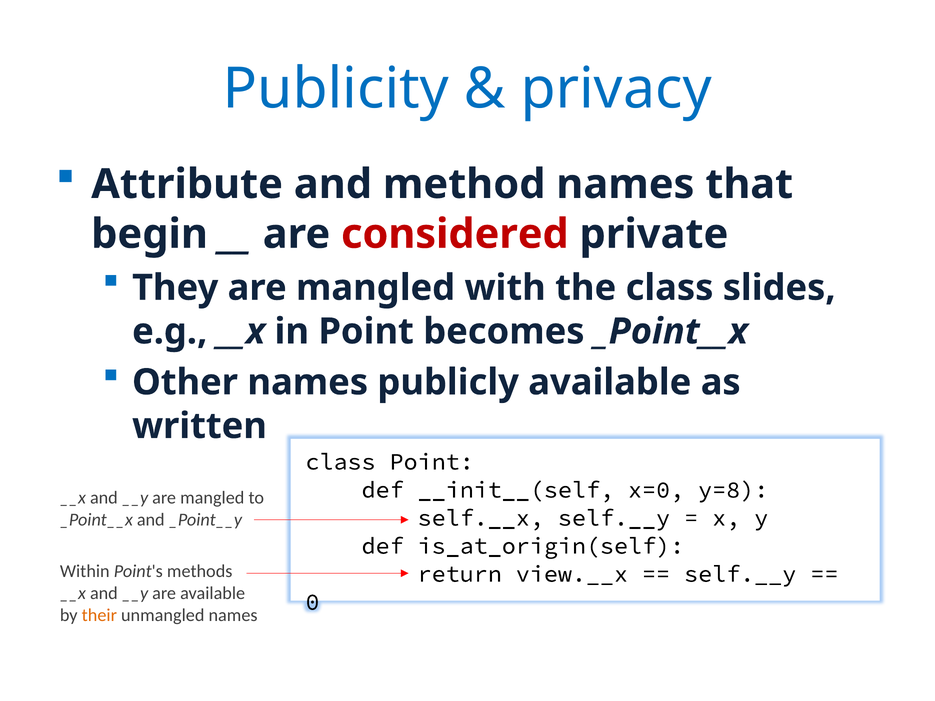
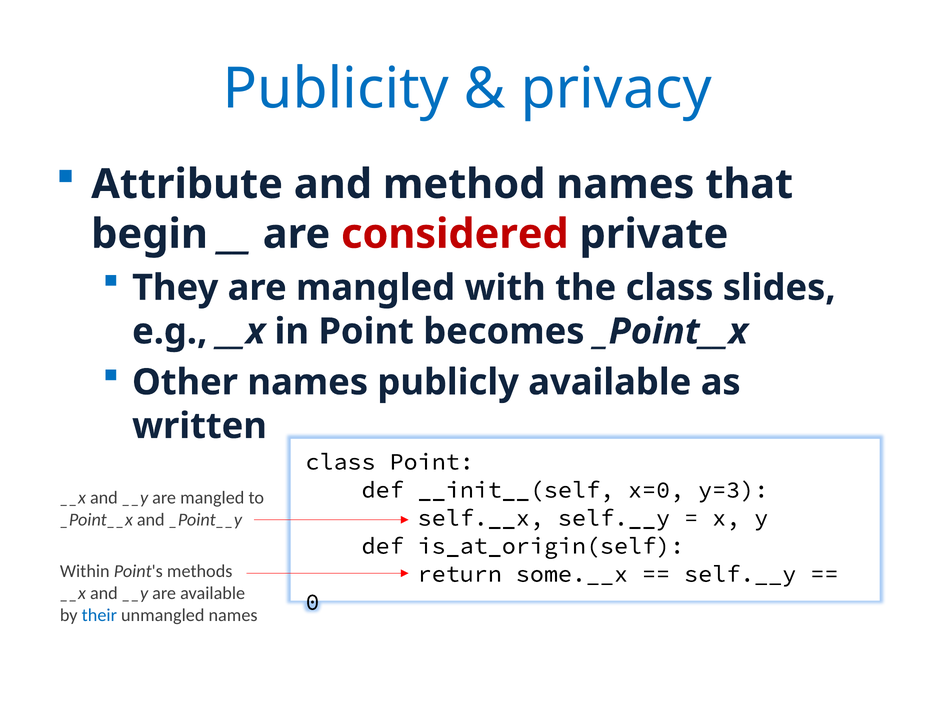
y=8: y=8 -> y=3
view.__x: view.__x -> some.__x
their colour: orange -> blue
